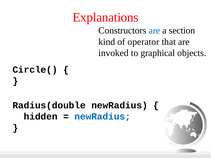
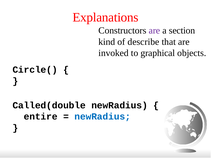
are at (154, 31) colour: blue -> purple
operator: operator -> describe
Radius(double: Radius(double -> Called(double
hidden: hidden -> entire
